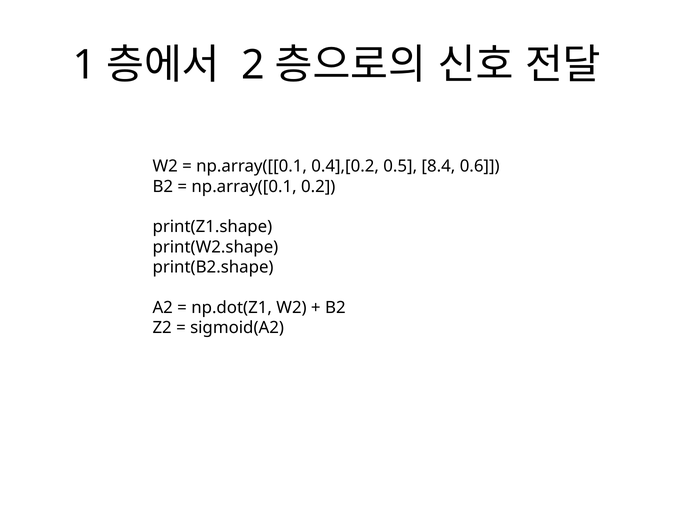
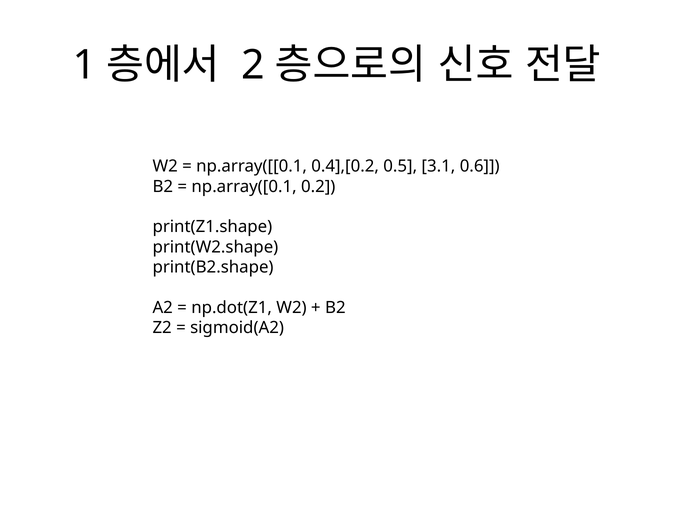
8.4: 8.4 -> 3.1
